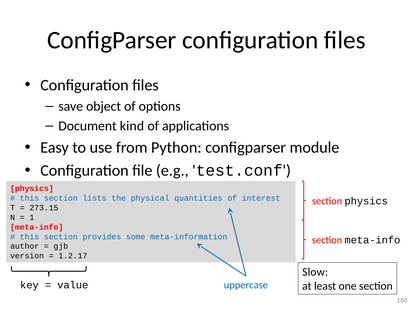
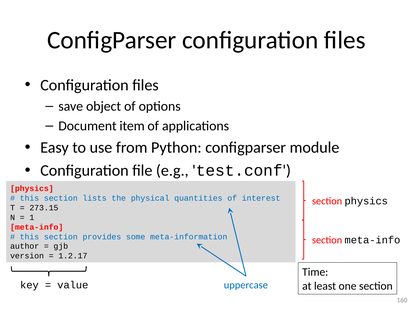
kind: kind -> item
Slow: Slow -> Time
